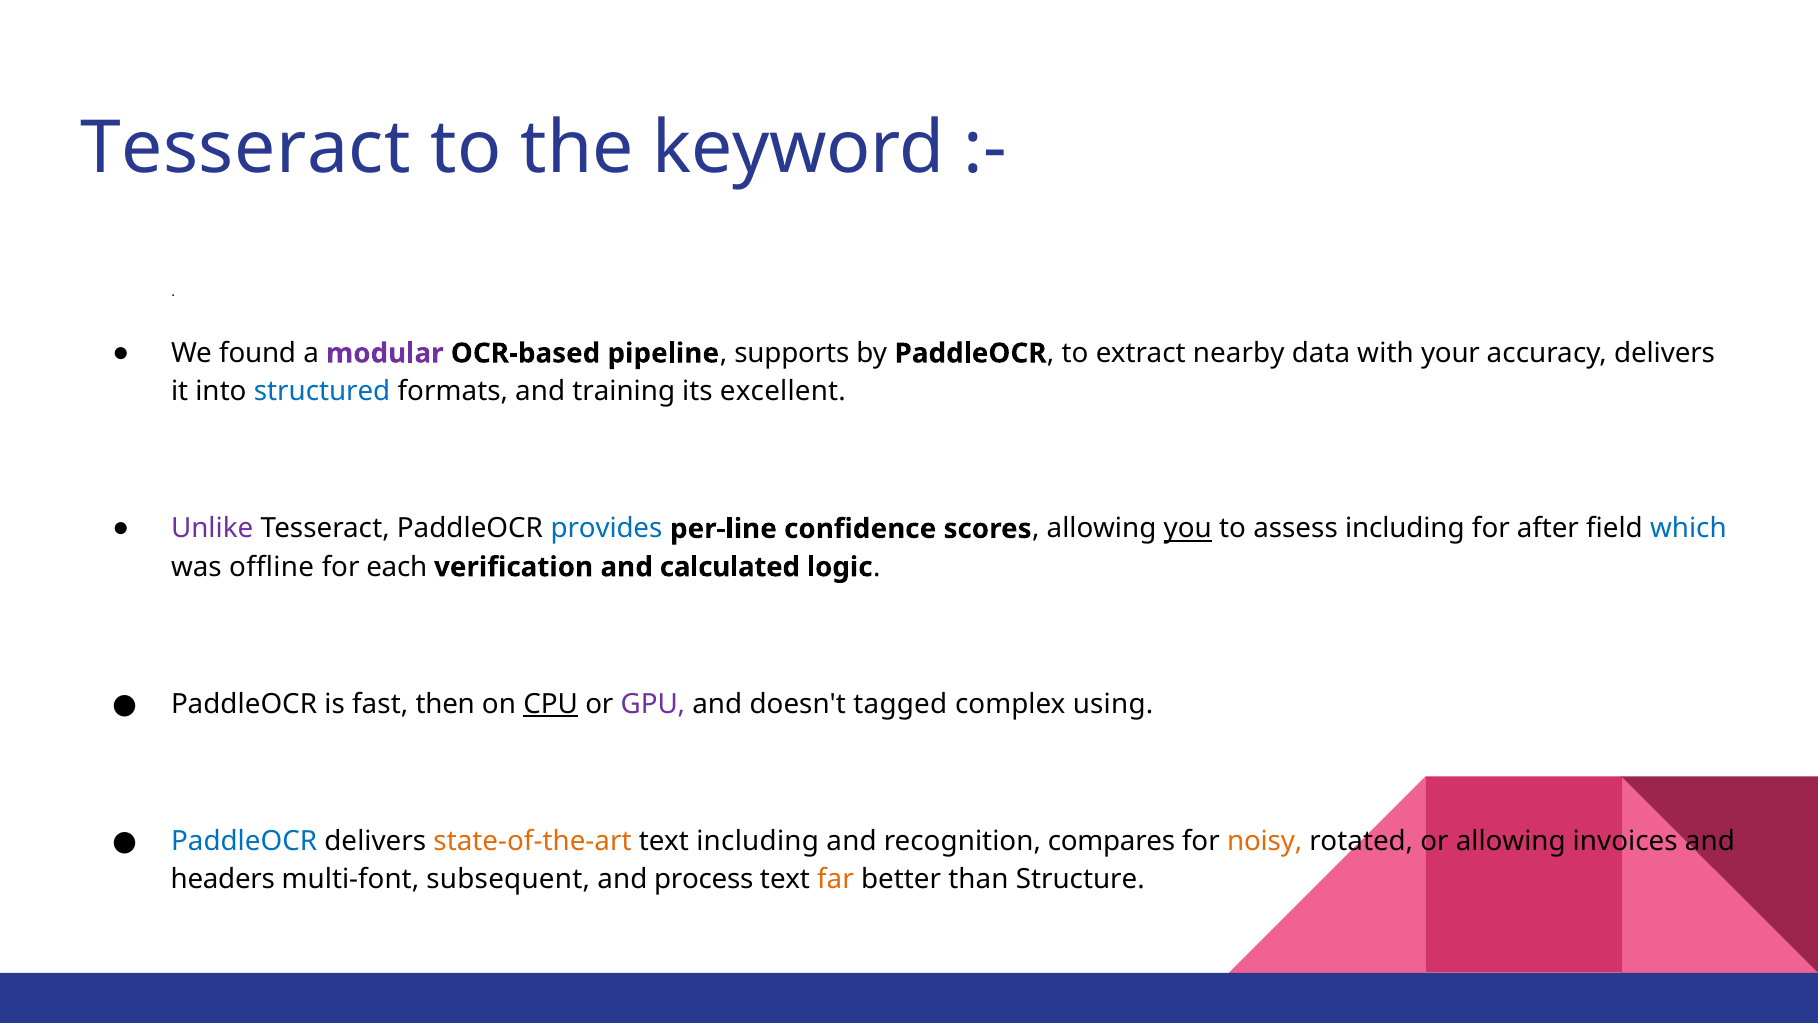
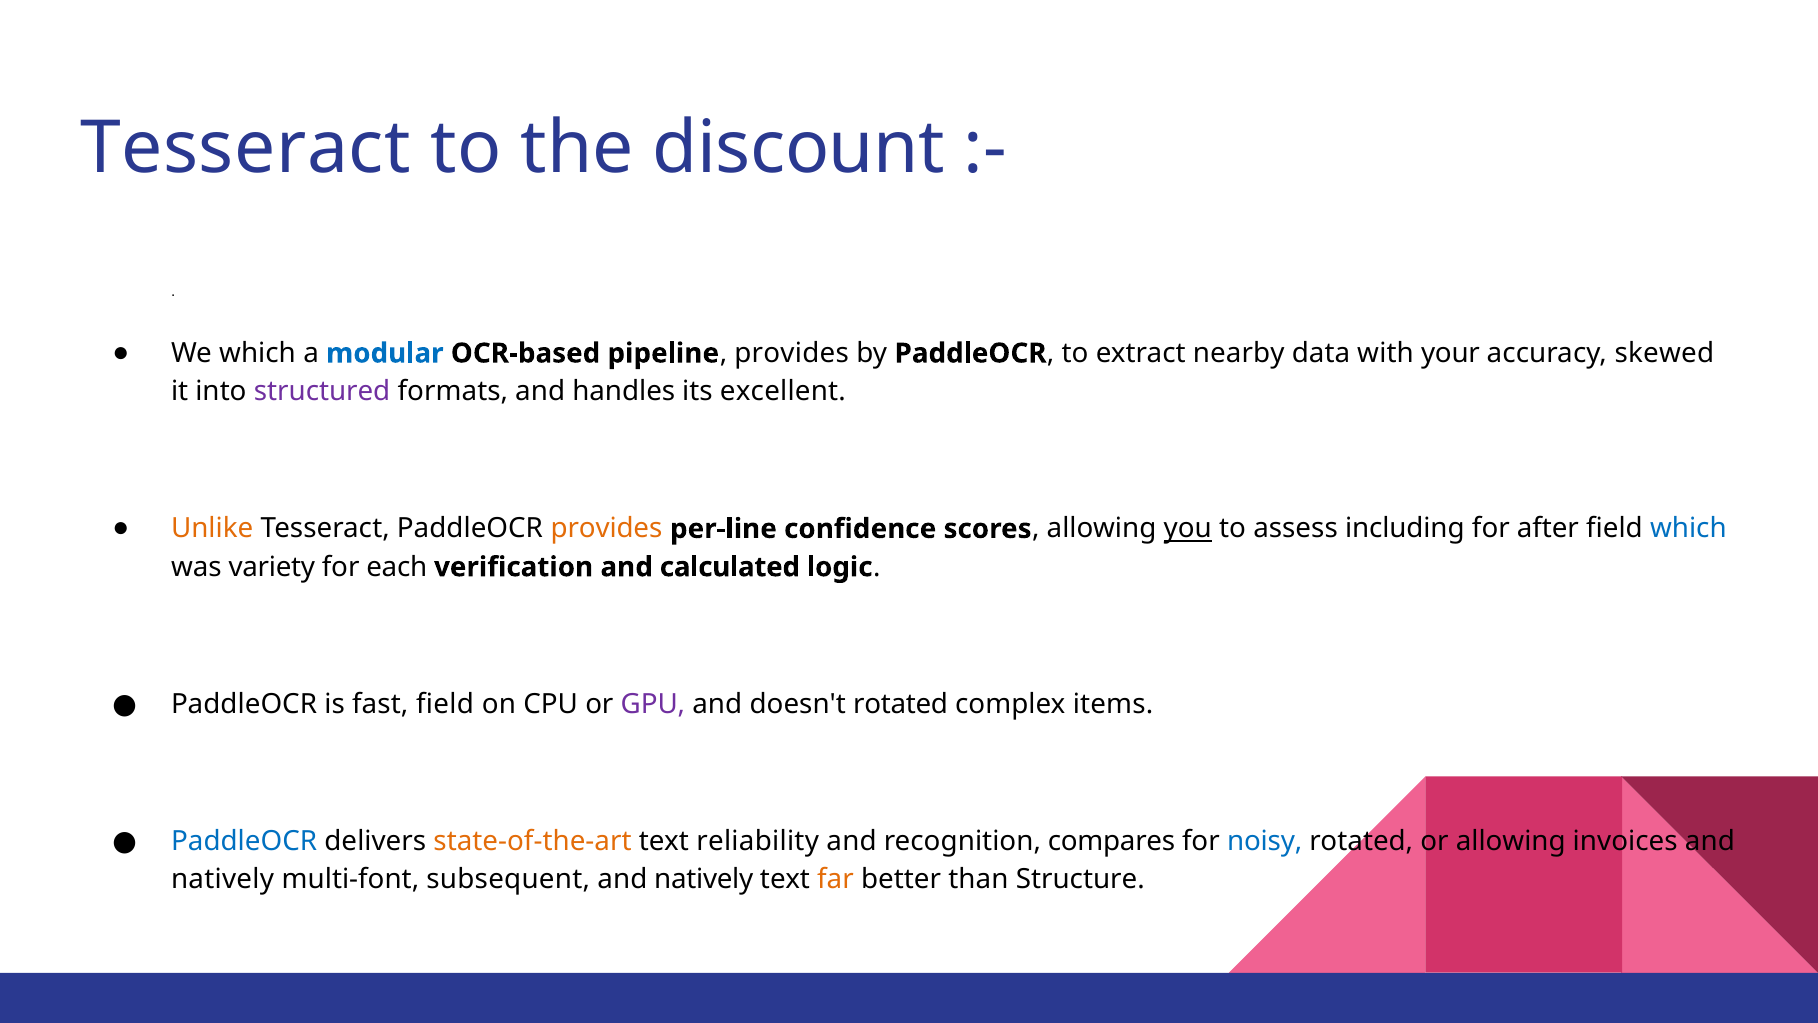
keyword: keyword -> discount
We found: found -> which
modular colour: purple -> blue
pipeline supports: supports -> provides
accuracy delivers: delivers -> skewed
structured colour: blue -> purple
training: training -> handles
Unlike colour: purple -> orange
provides at (606, 529) colour: blue -> orange
offline: offline -> variety
fast then: then -> field
CPU underline: present -> none
doesn't tagged: tagged -> rotated
using: using -> items
text including: including -> reliability
noisy colour: orange -> blue
headers at (223, 880): headers -> natively
process at (704, 880): process -> natively
